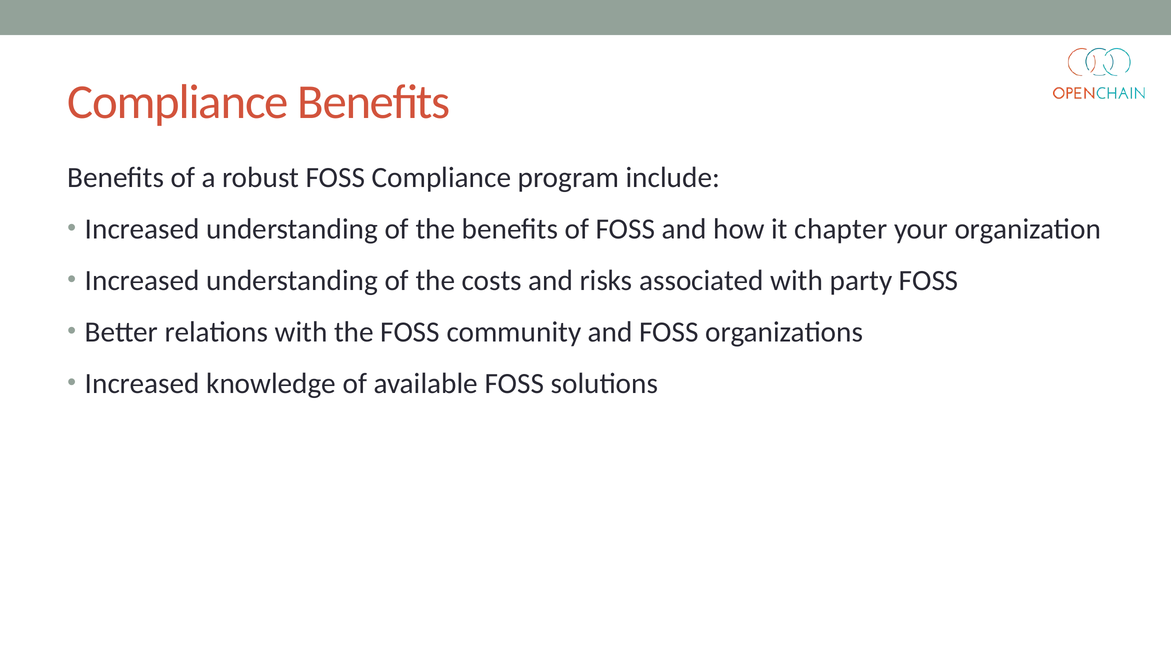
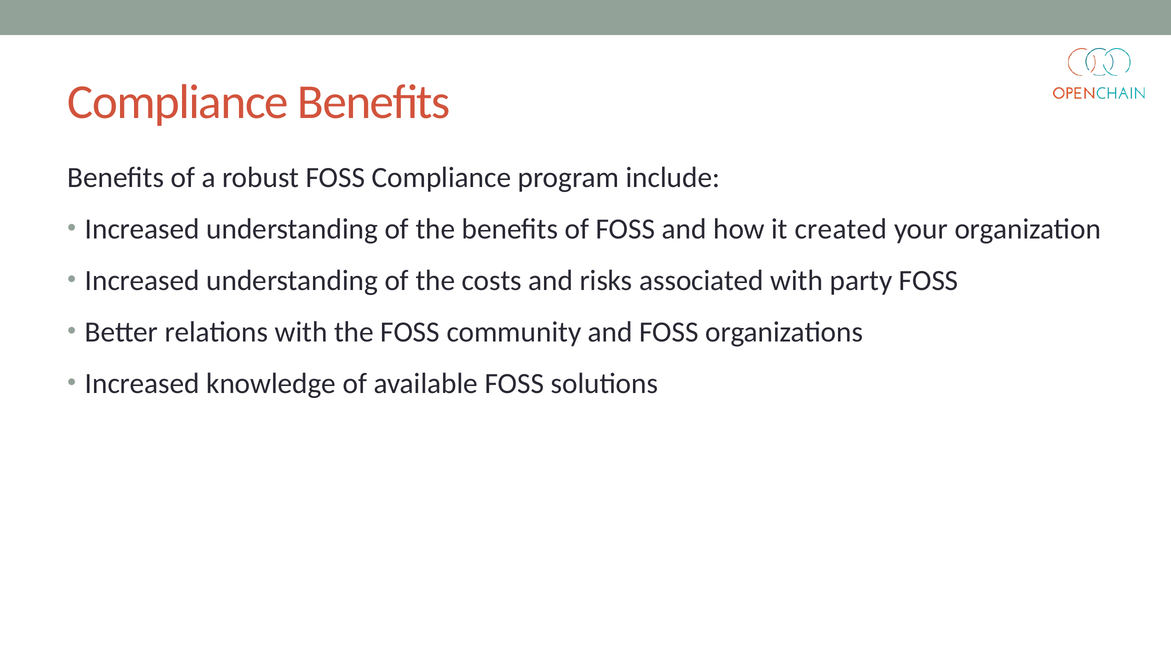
chapter: chapter -> created
